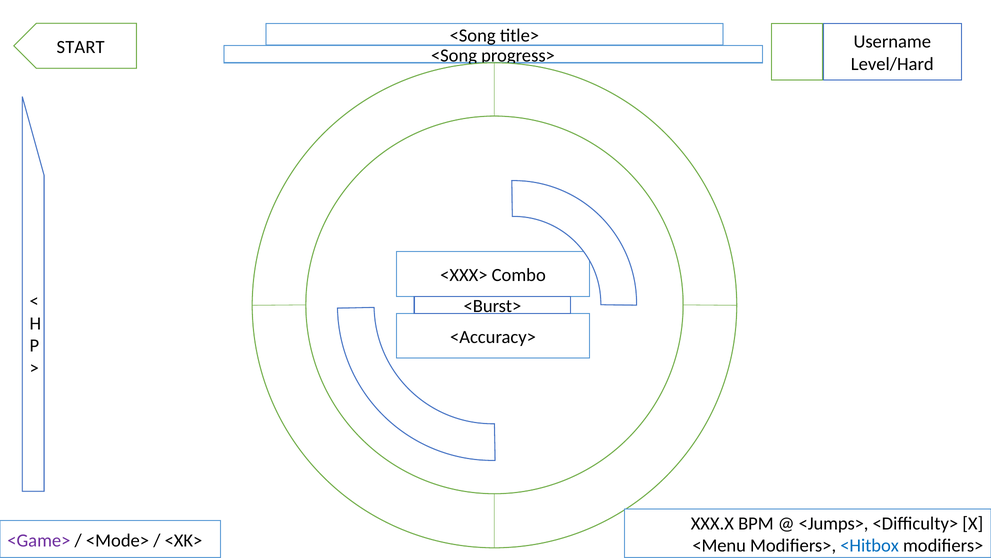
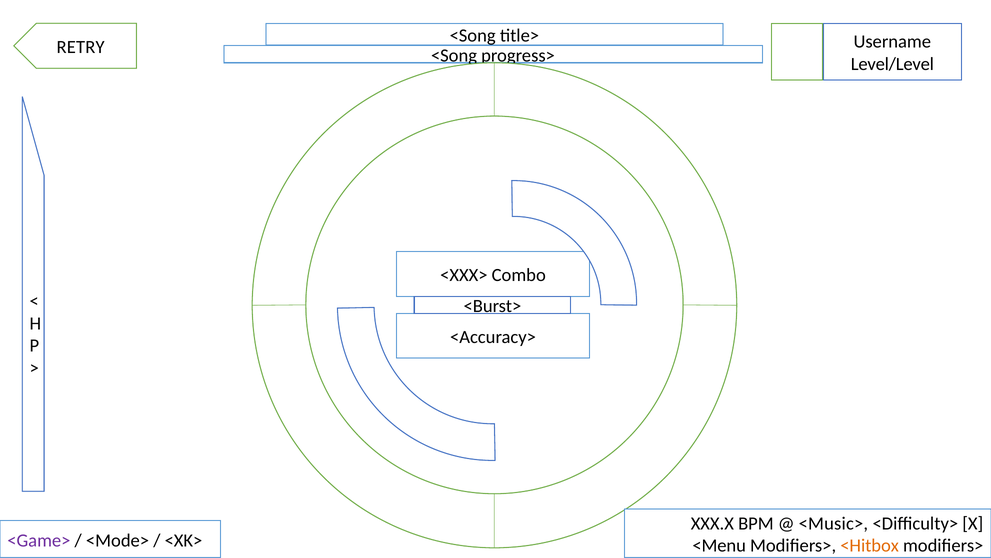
START: START -> RETRY
Level/Hard: Level/Hard -> Level/Level
<Jumps>: <Jumps> -> <Music>
<Hitbox colour: blue -> orange
